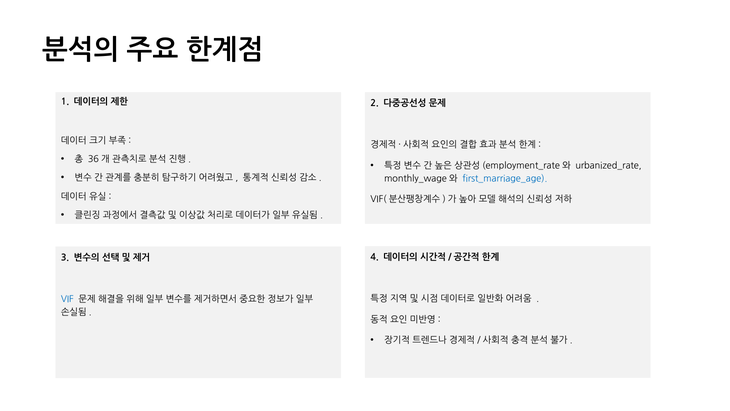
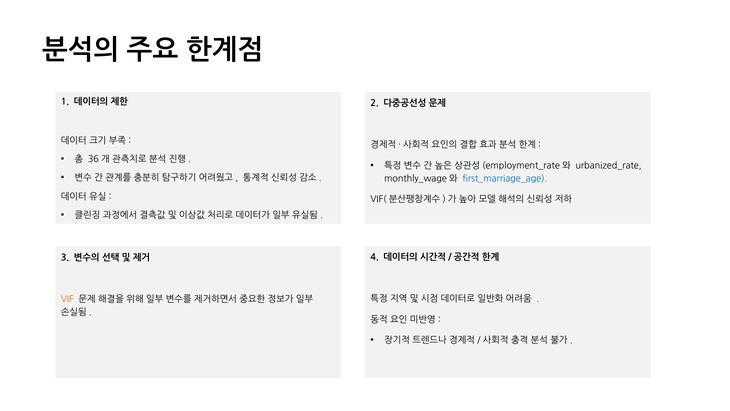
VIF colour: blue -> orange
